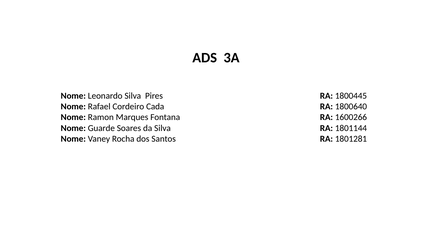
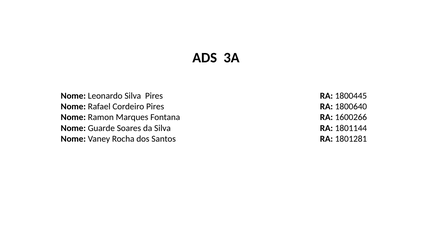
Cordeiro Cada: Cada -> Pires
